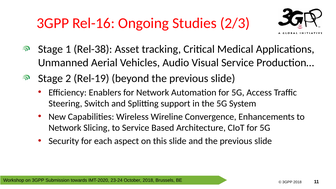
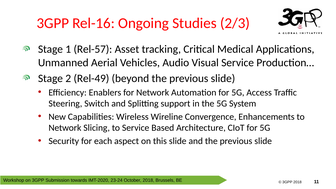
Rel-38: Rel-38 -> Rel-57
Rel-19: Rel-19 -> Rel-49
